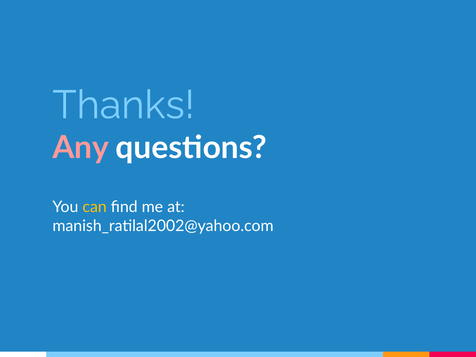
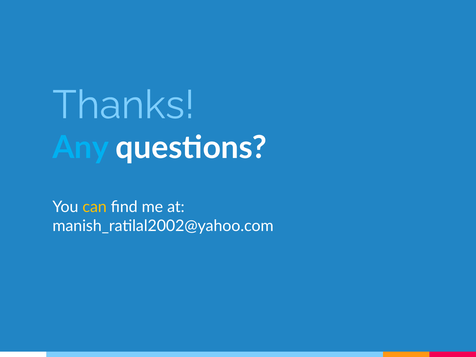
Any colour: pink -> light blue
